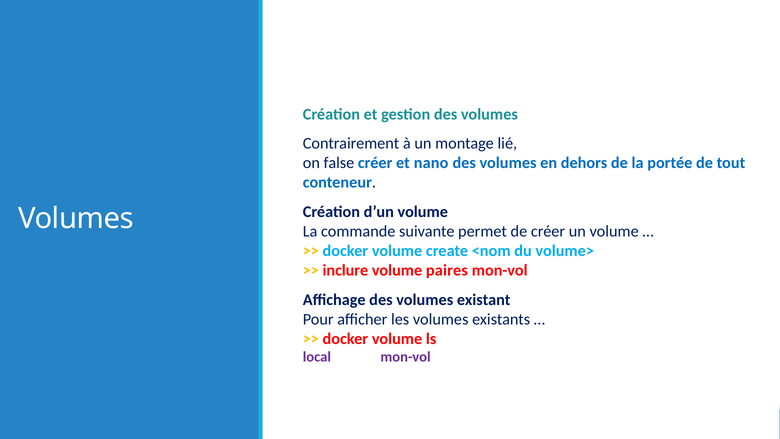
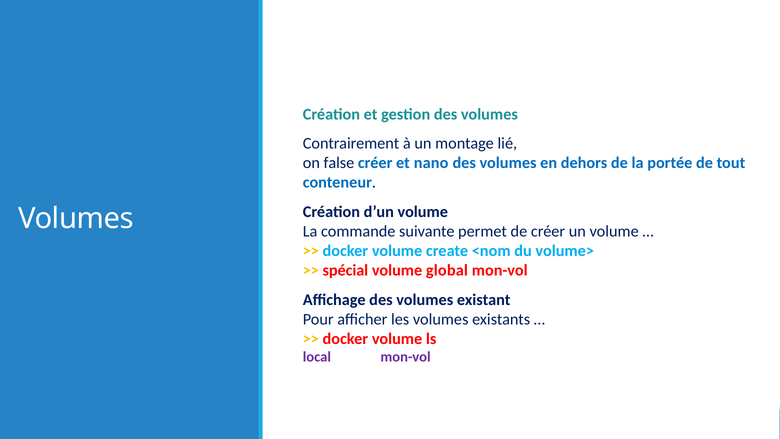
inclure: inclure -> spécial
paires: paires -> global
